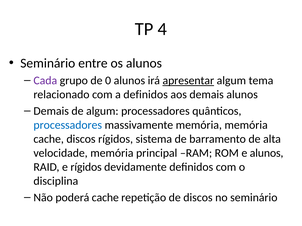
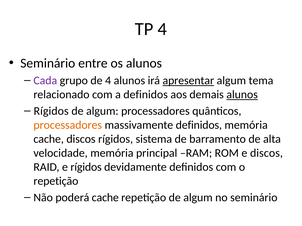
de 0: 0 -> 4
alunos at (242, 95) underline: none -> present
Demais at (51, 111): Demais -> Rígidos
processadores at (68, 125) colour: blue -> orange
massivamente memória: memória -> definidos
e alunos: alunos -> discos
disciplina at (56, 181): disciplina -> repetição
repetição de discos: discos -> algum
